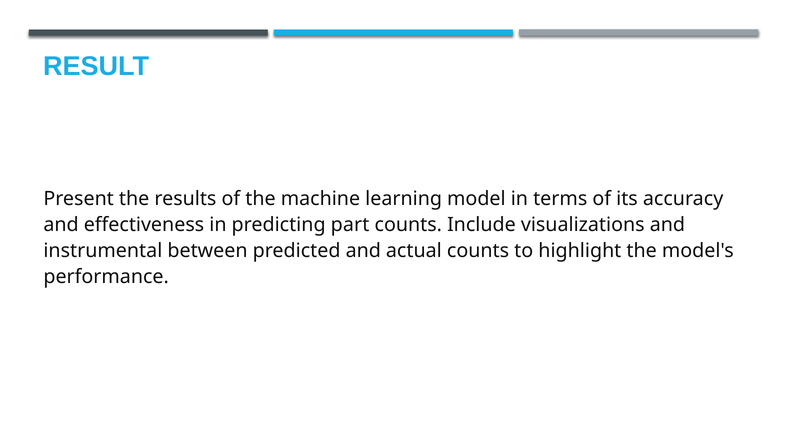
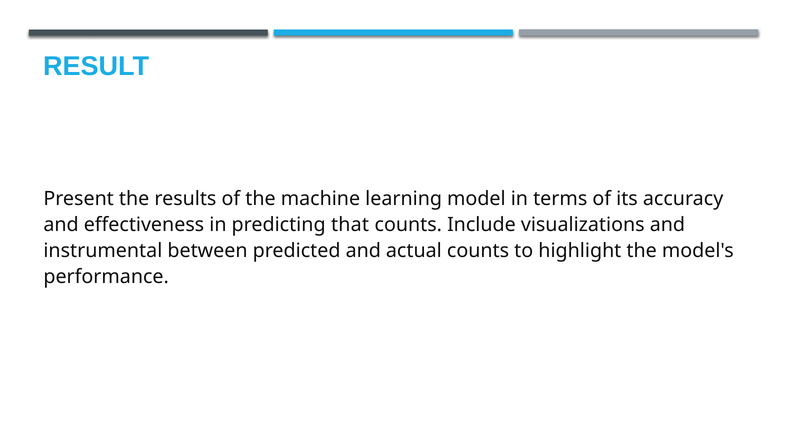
part: part -> that
